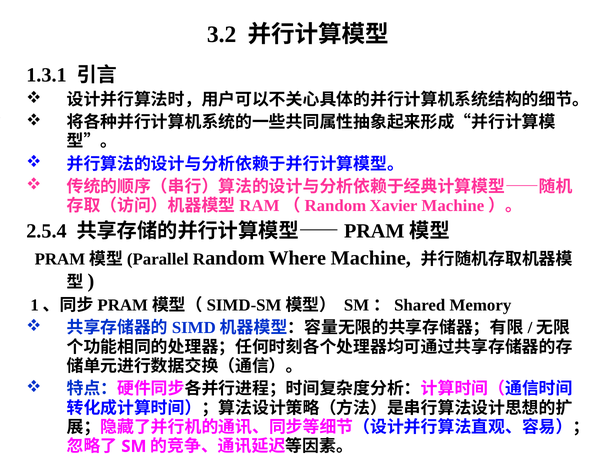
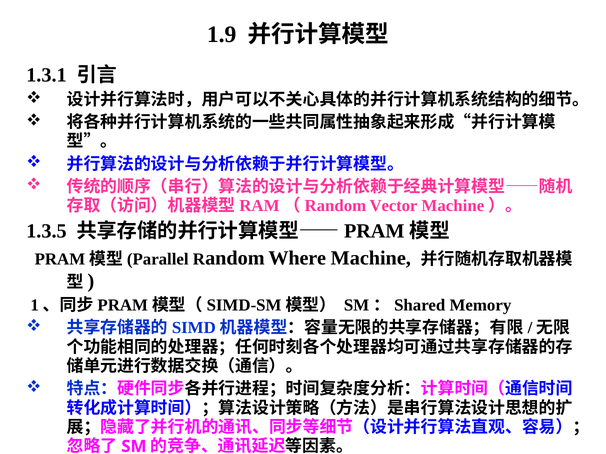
3.2: 3.2 -> 1.9
Xavier: Xavier -> Vector
2.5.4: 2.5.4 -> 1.3.5
